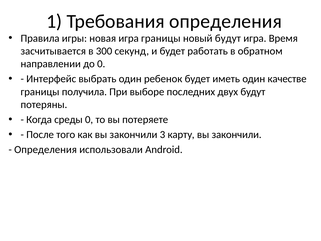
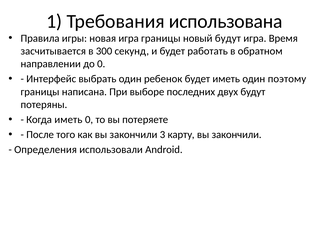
Требования определения: определения -> использована
качестве: качестве -> поэтому
получила: получила -> написана
Когда среды: среды -> иметь
